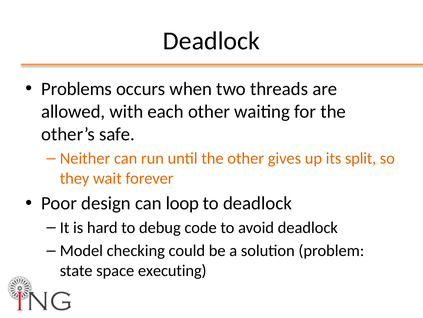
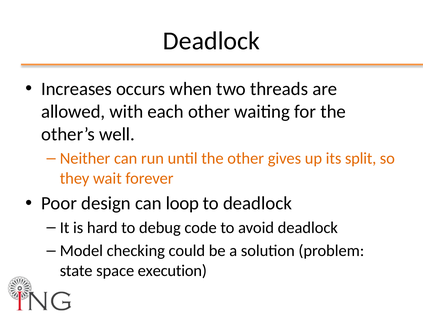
Problems: Problems -> Increases
safe: safe -> well
executing: executing -> execution
